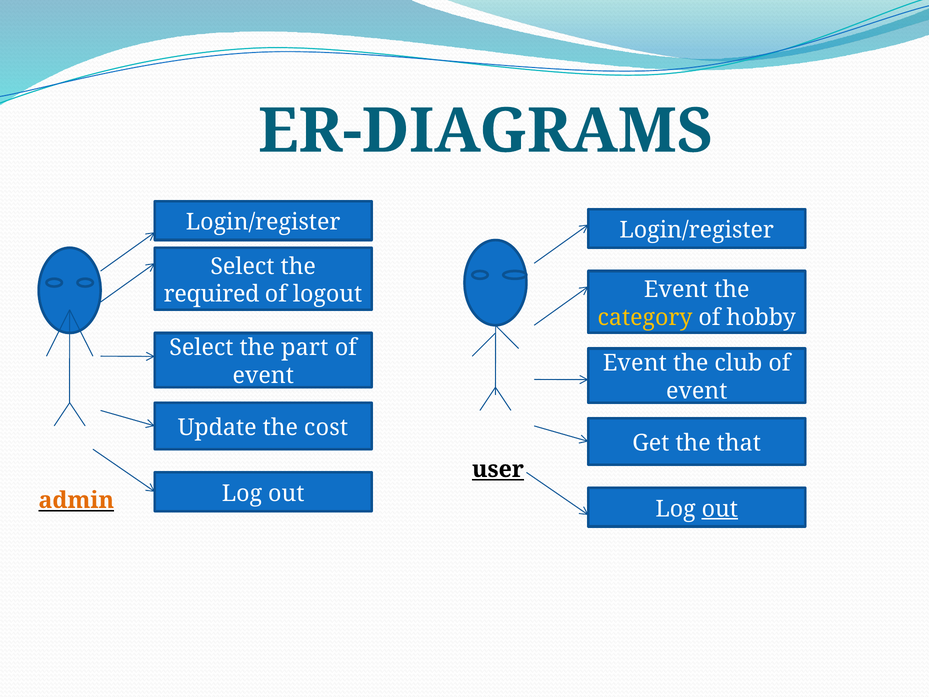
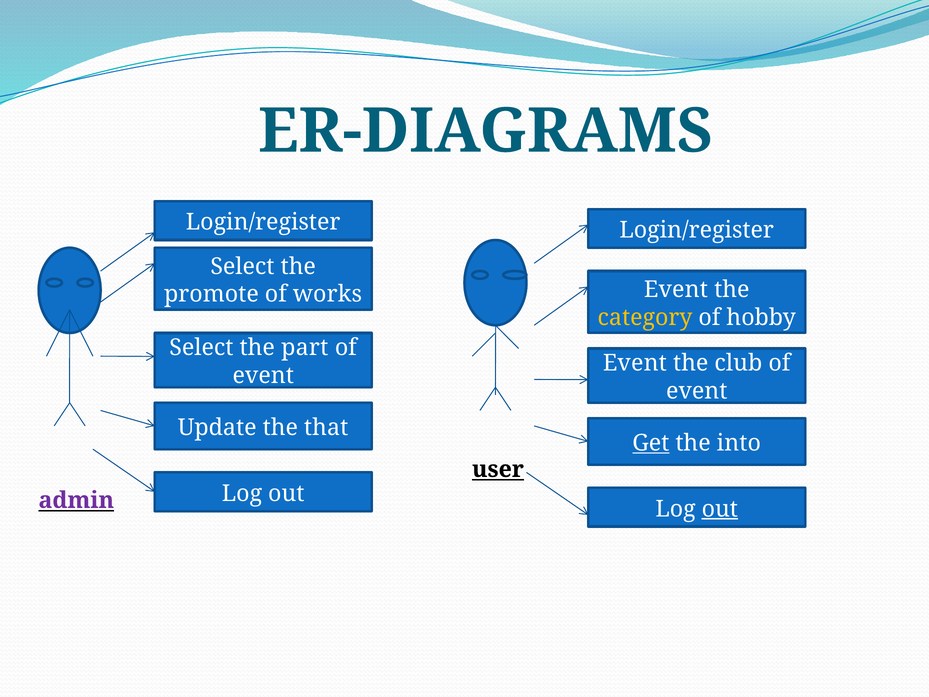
required: required -> promote
logout: logout -> works
cost: cost -> that
Get underline: none -> present
that: that -> into
admin colour: orange -> purple
